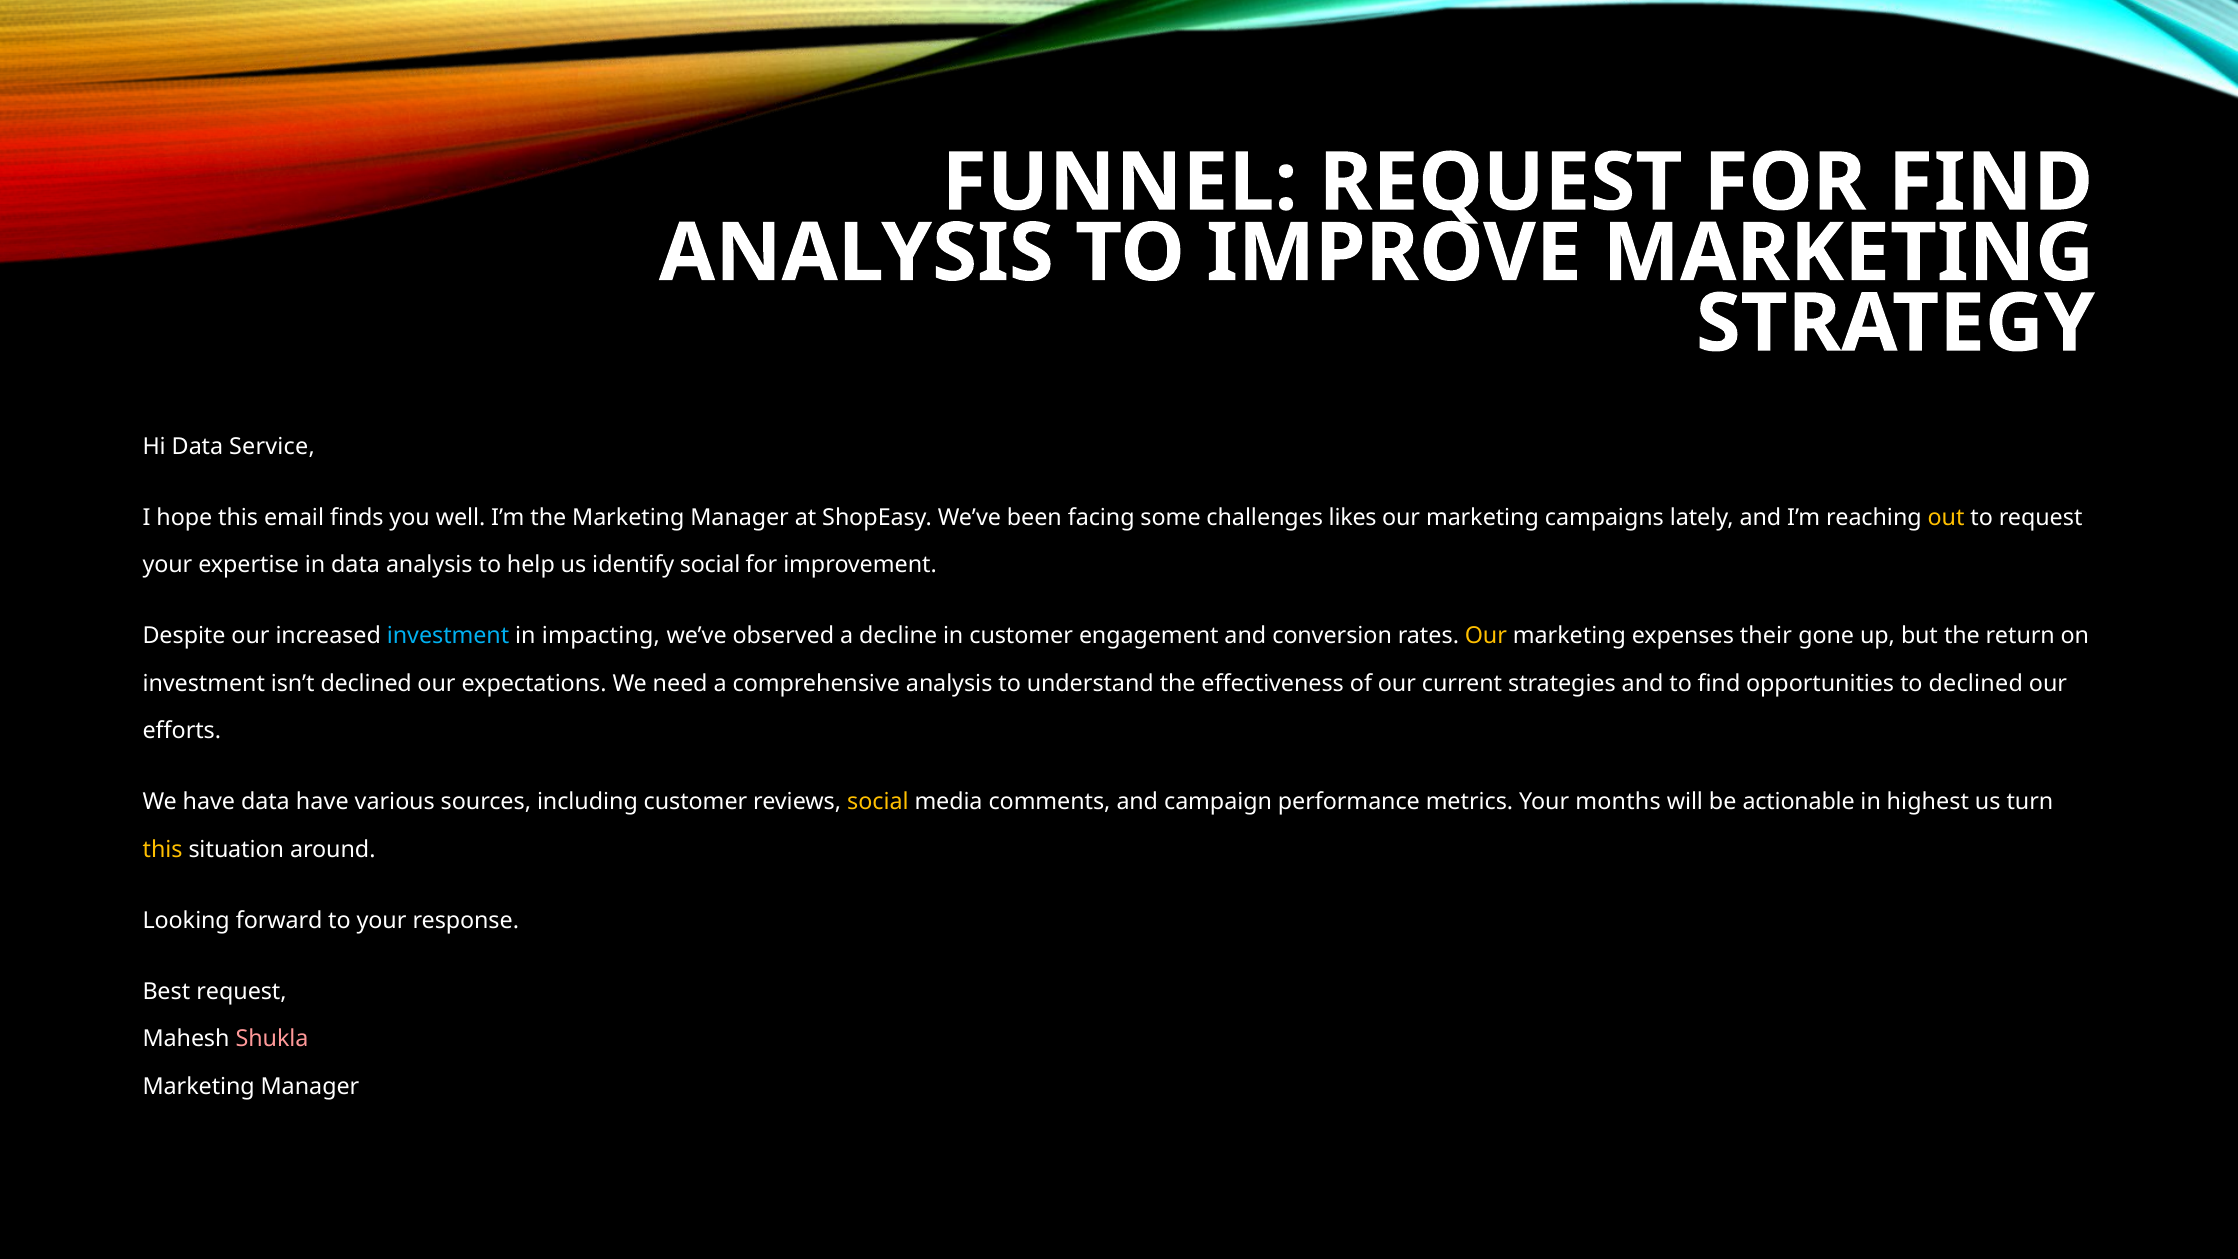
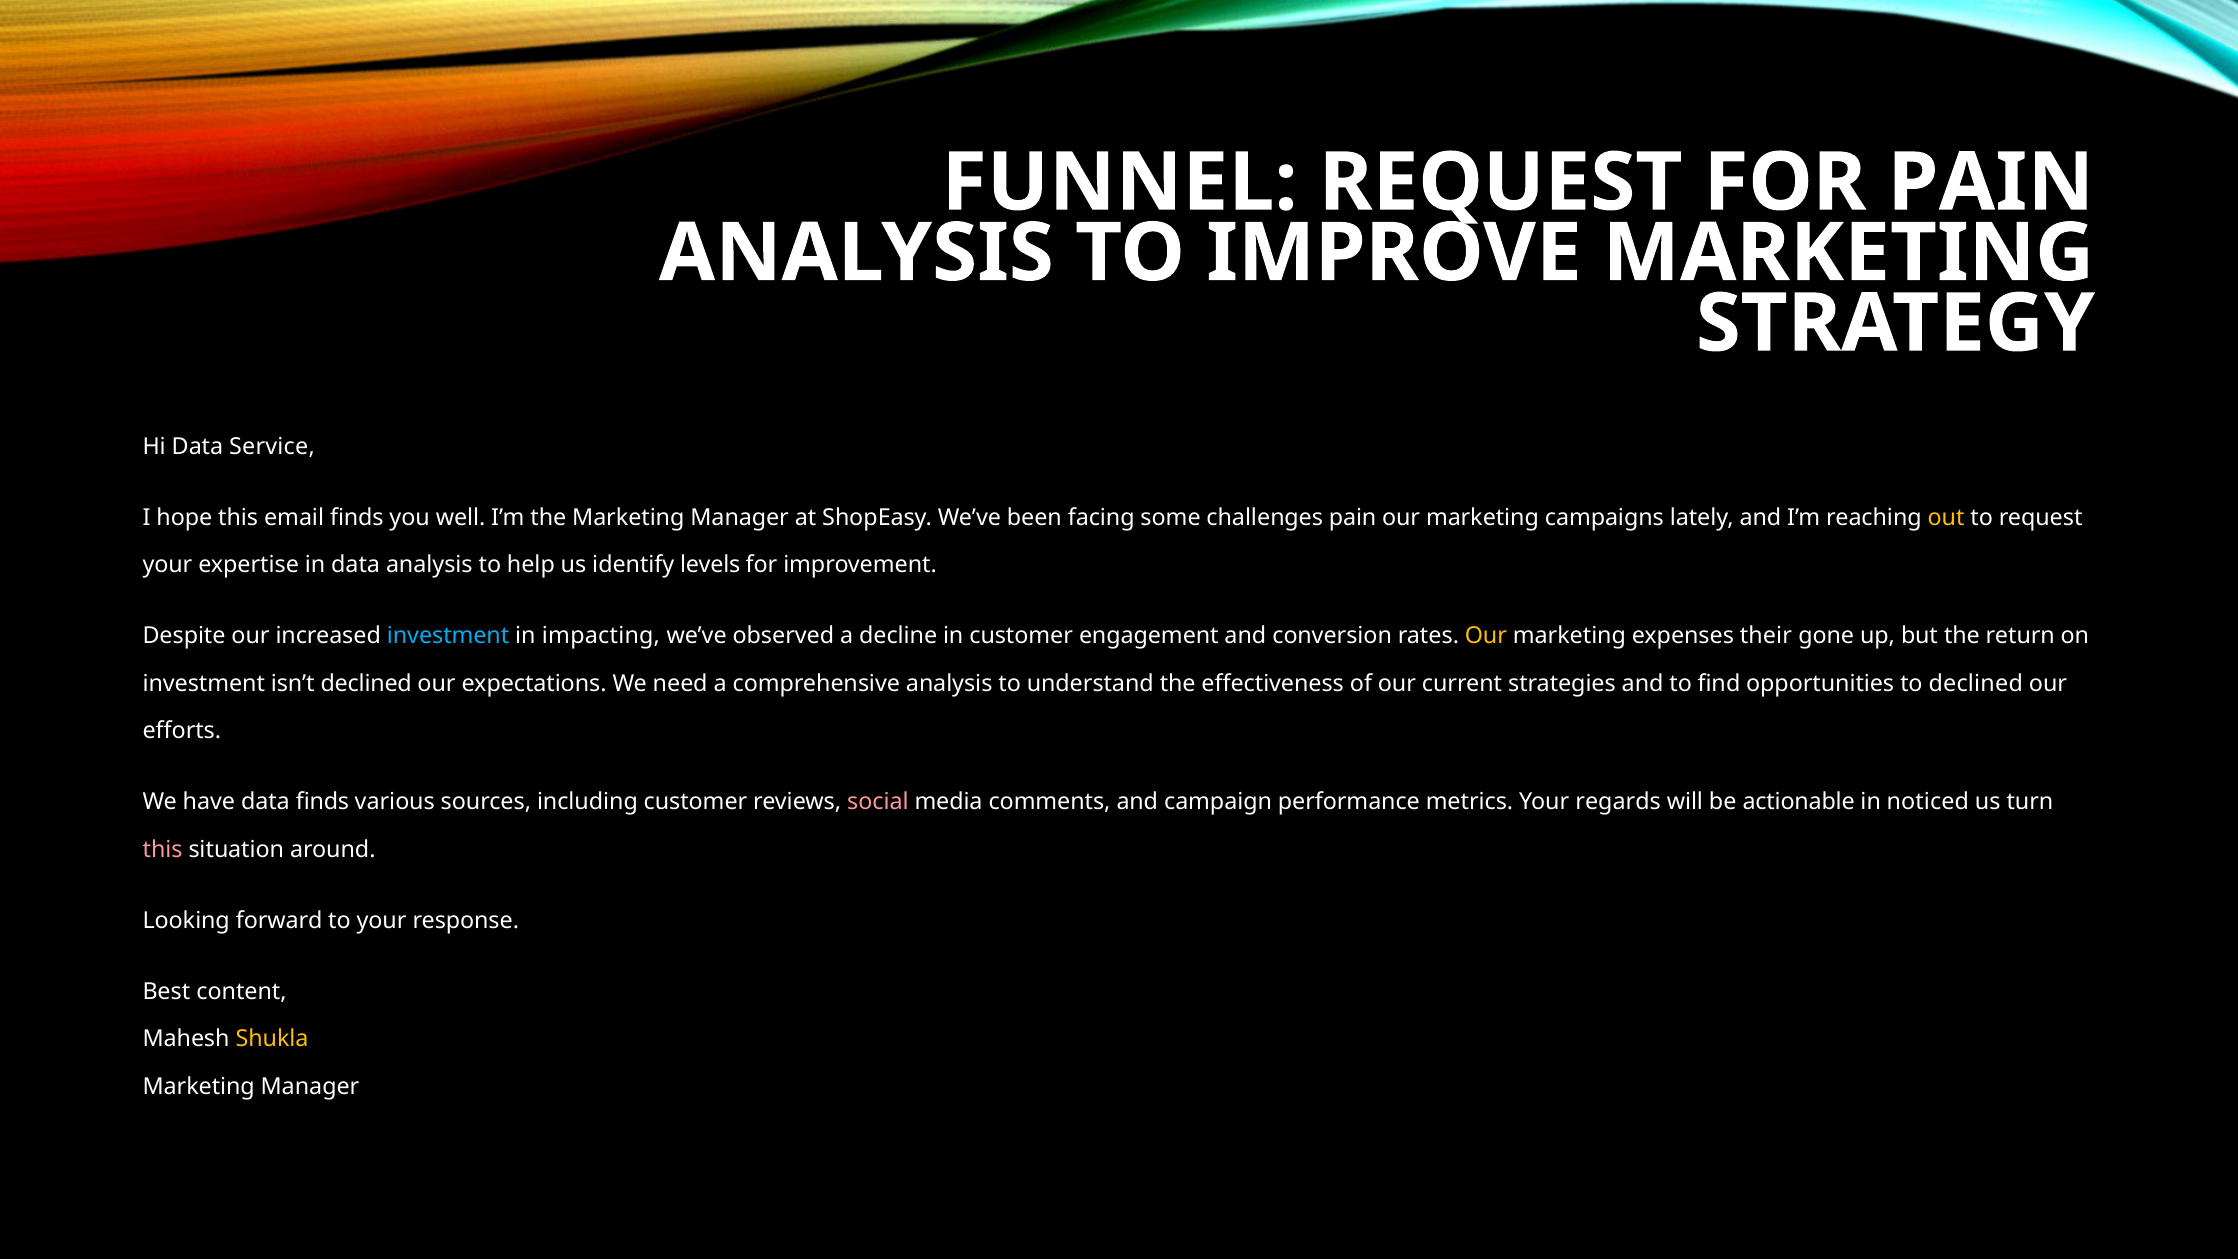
FOR FIND: FIND -> PAIN
challenges likes: likes -> pain
identify social: social -> levels
data have: have -> finds
social at (878, 802) colour: yellow -> pink
months: months -> regards
highest: highest -> noticed
this at (163, 849) colour: yellow -> pink
Best request: request -> content
Shukla colour: pink -> yellow
